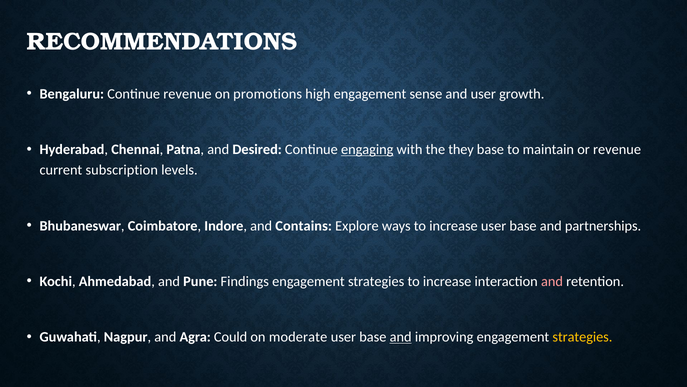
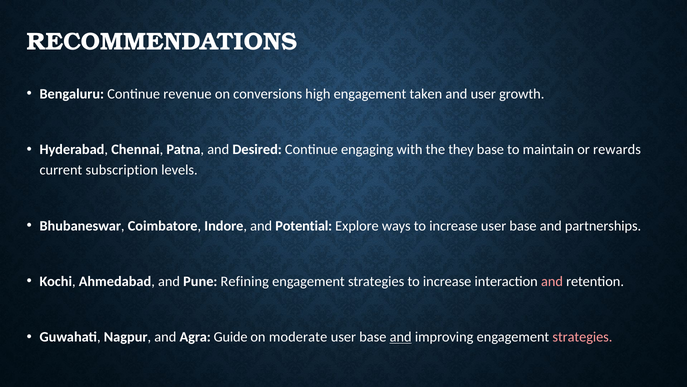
promotions: promotions -> conversions
sense: sense -> taken
engaging underline: present -> none
or revenue: revenue -> rewards
Contains: Contains -> Potential
Findings: Findings -> Refining
Could: Could -> Guide
strategies at (582, 337) colour: yellow -> pink
